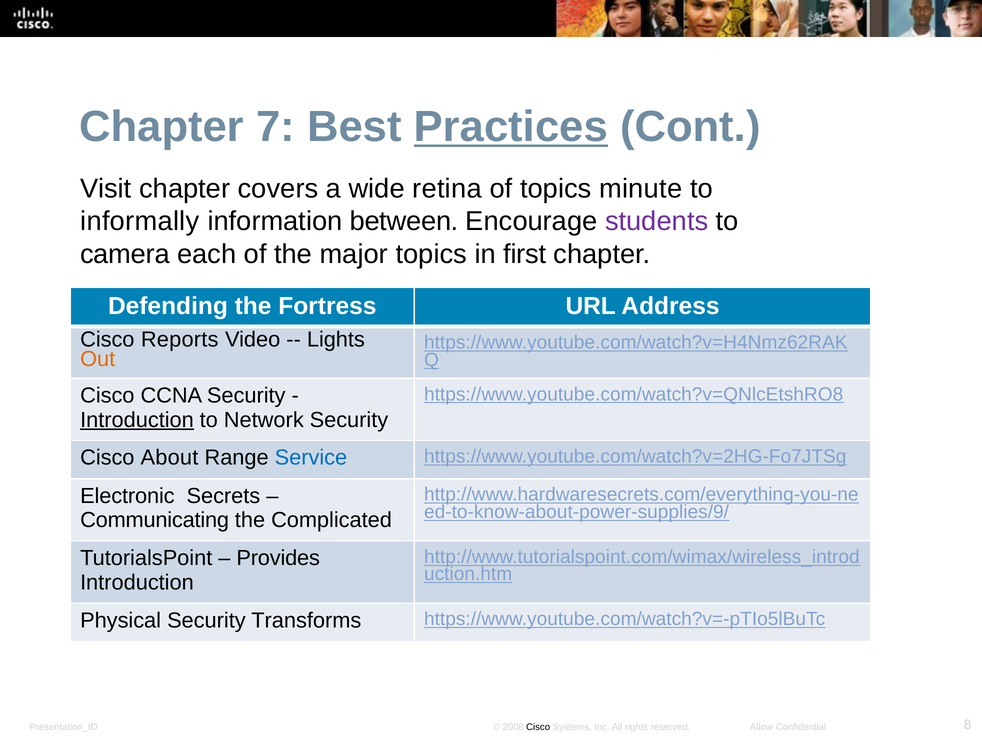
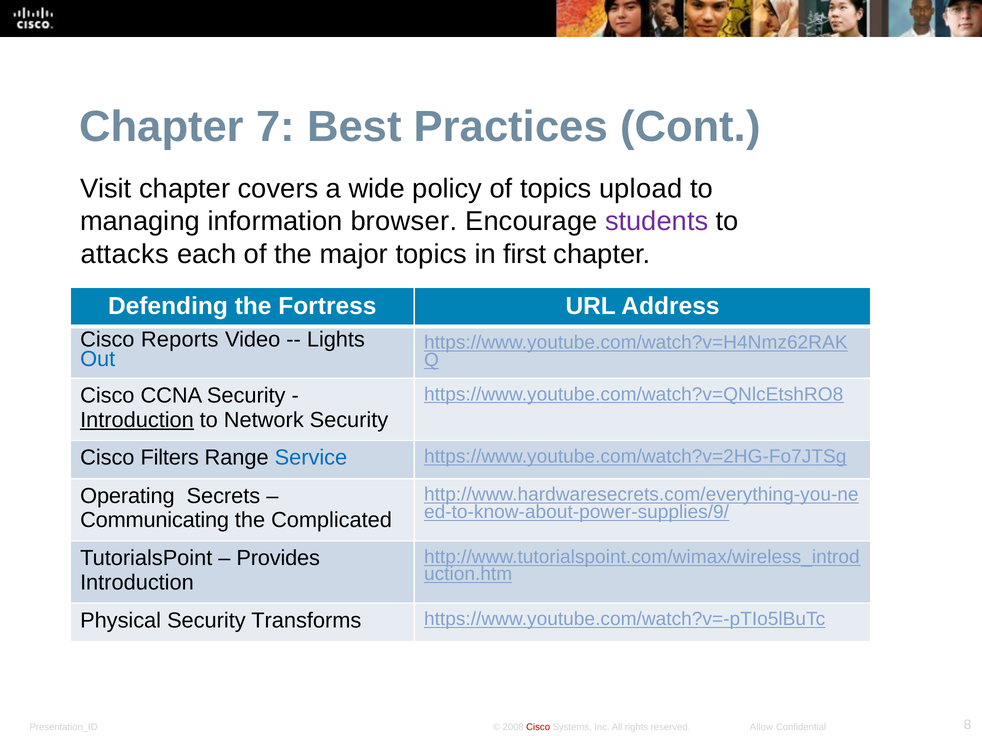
Practices underline: present -> none
retina: retina -> policy
minute: minute -> upload
informally: informally -> managing
between: between -> browser
camera: camera -> attacks
Out colour: orange -> blue
About: About -> Filters
Electronic: Electronic -> Operating
Cisco at (538, 727) colour: black -> red
